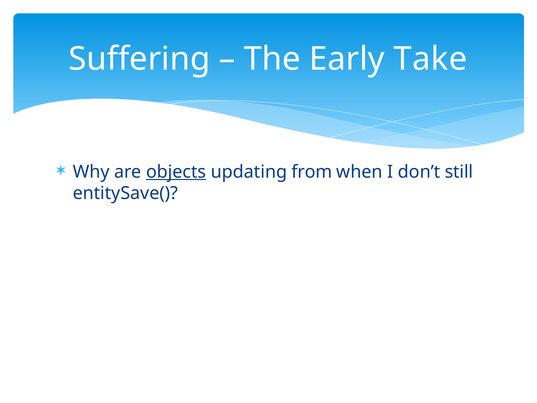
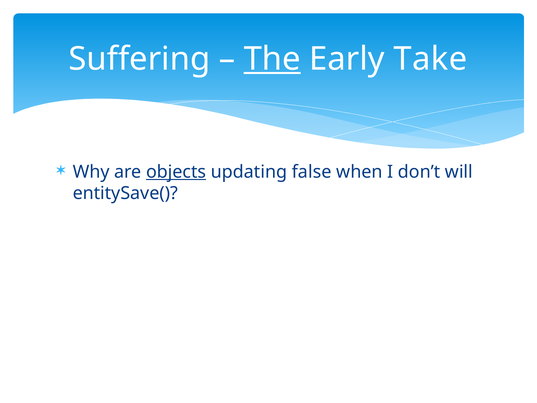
The underline: none -> present
from: from -> false
still: still -> will
